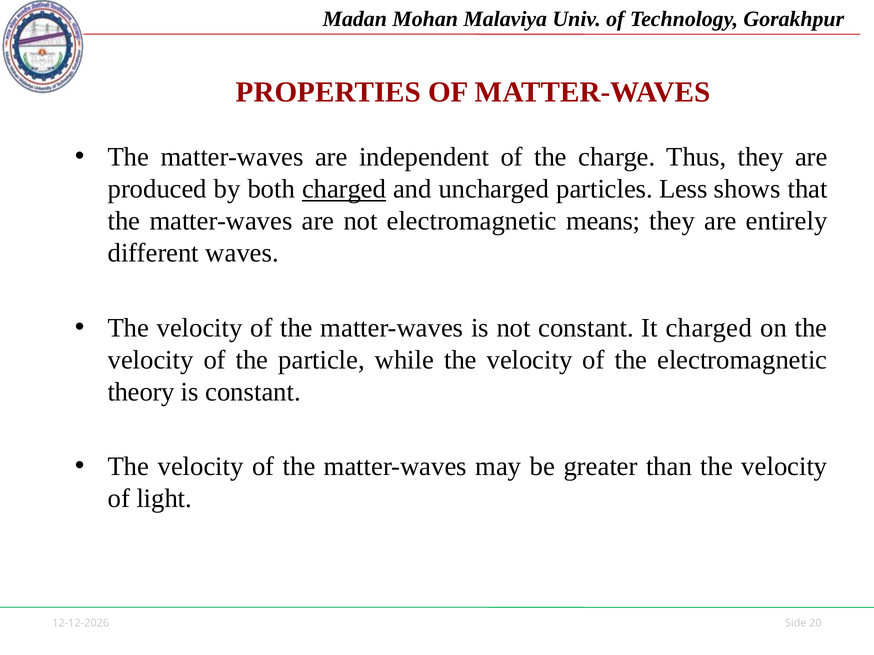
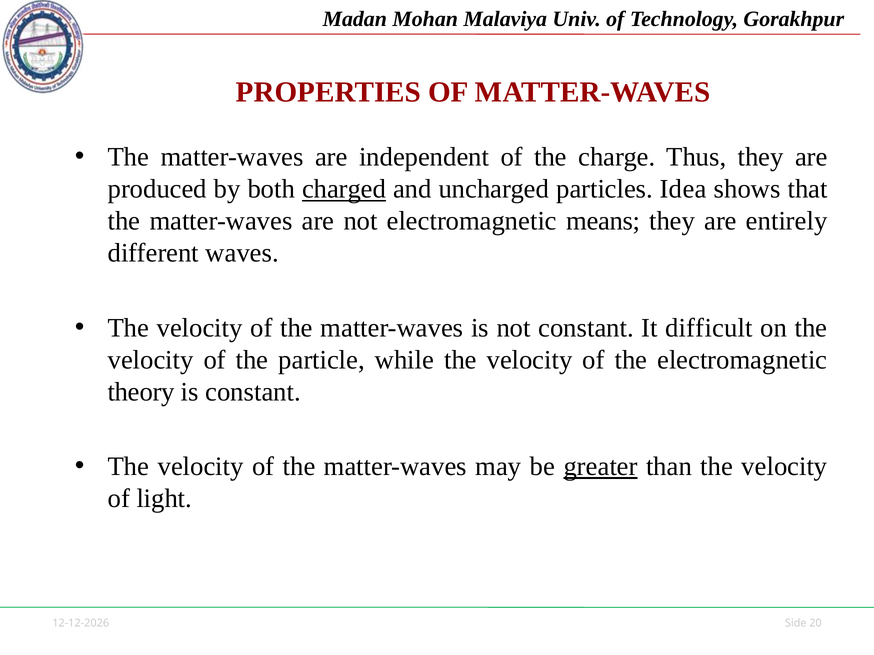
Less: Less -> Idea
It charged: charged -> difficult
greater underline: none -> present
